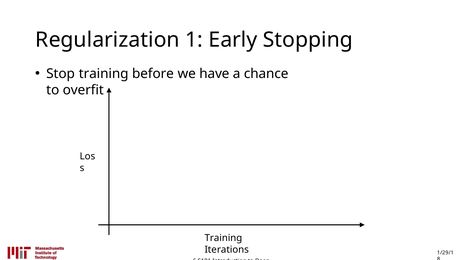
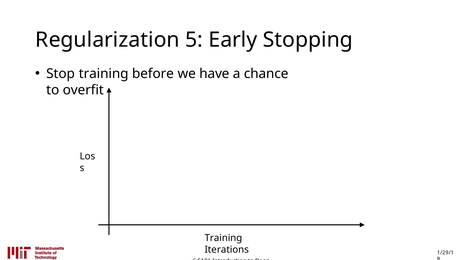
1: 1 -> 5
